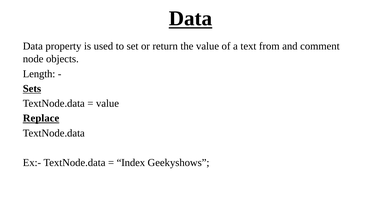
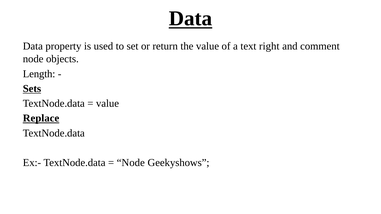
from: from -> right
Index at (131, 163): Index -> Node
